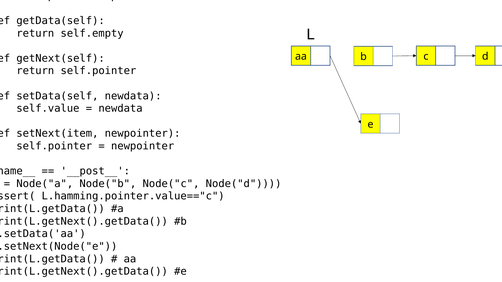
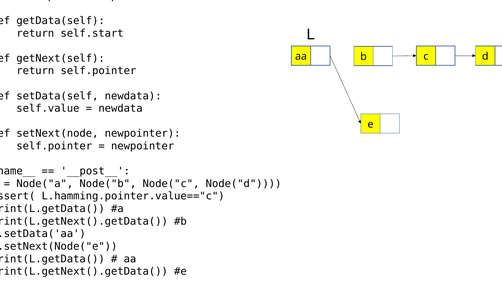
self.empty: self.empty -> self.start
setNext(item: setNext(item -> setNext(node
